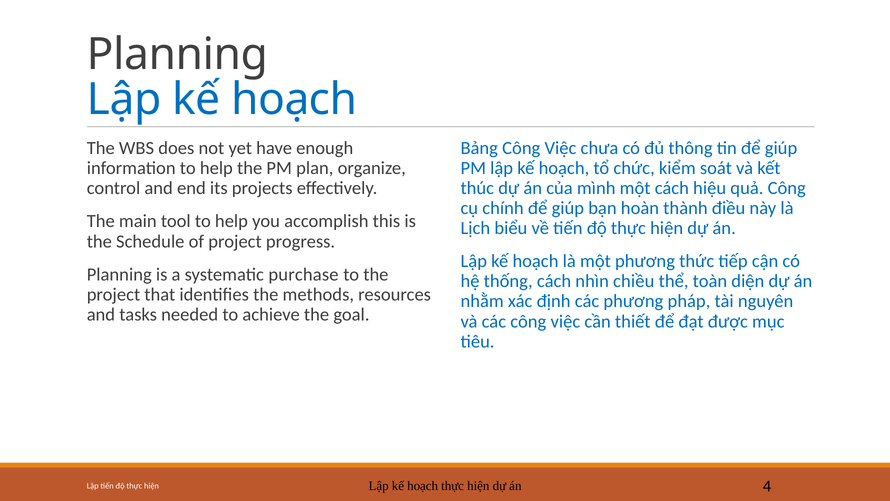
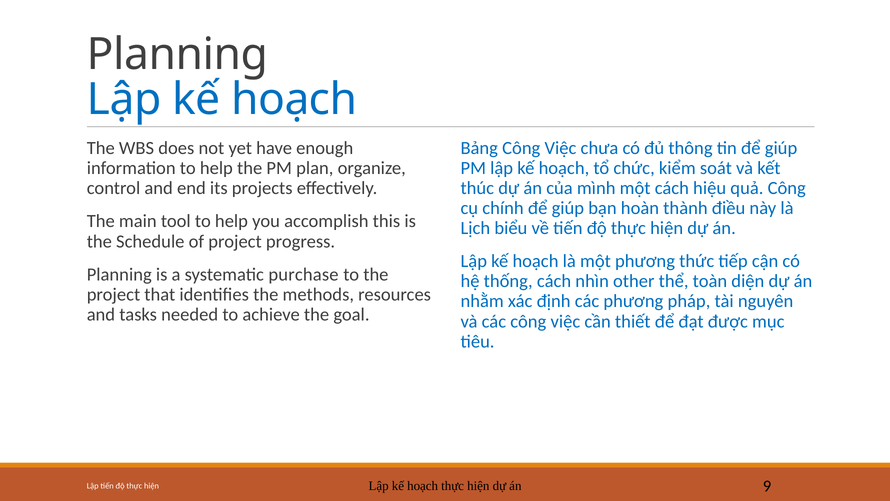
chiều: chiều -> other
4: 4 -> 9
